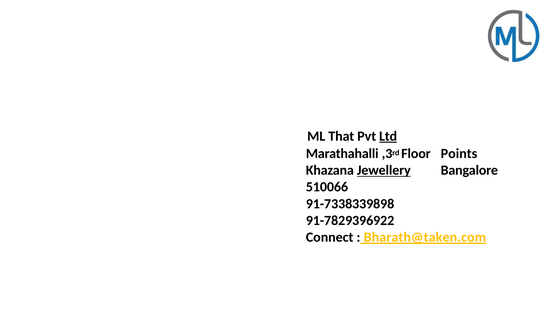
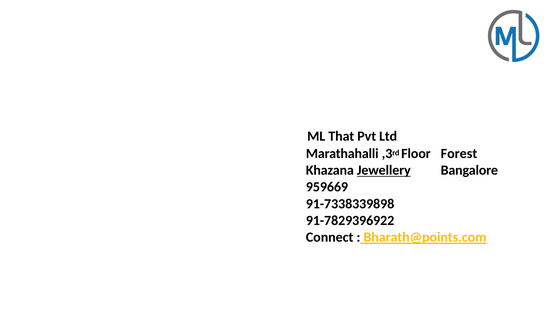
Ltd underline: present -> none
Points: Points -> Forest
510066: 510066 -> 959669
Bharath@taken.com: Bharath@taken.com -> Bharath@points.com
